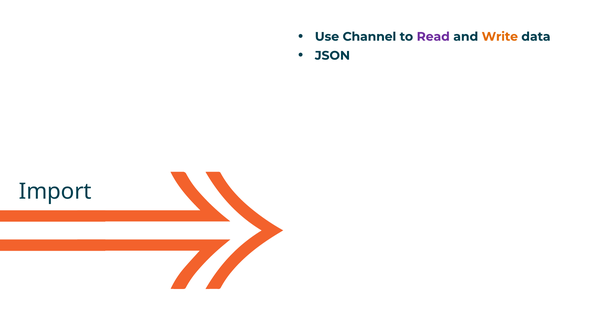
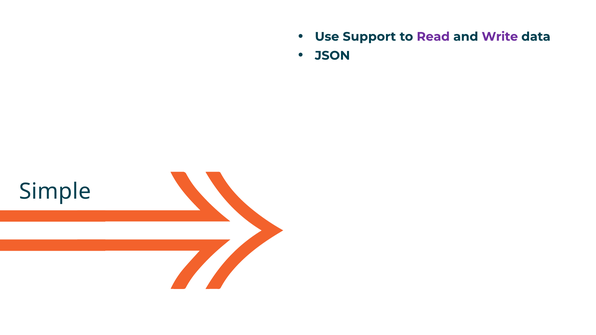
Channel: Channel -> Support
Write colour: orange -> purple
Import: Import -> Simple
